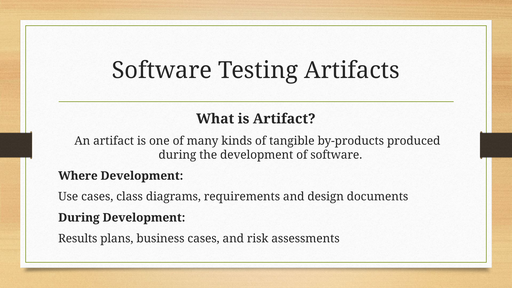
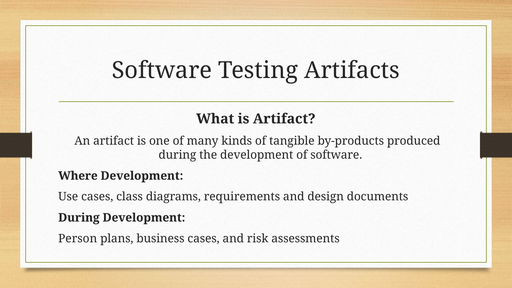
Results: Results -> Person
